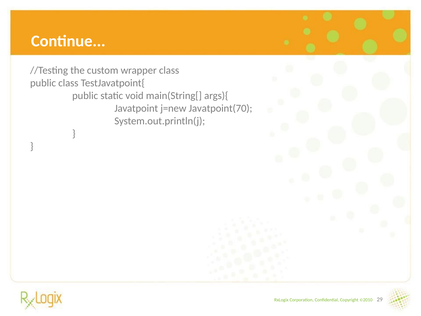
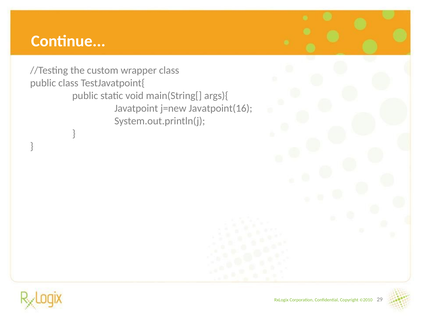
Javatpoint(70: Javatpoint(70 -> Javatpoint(16
